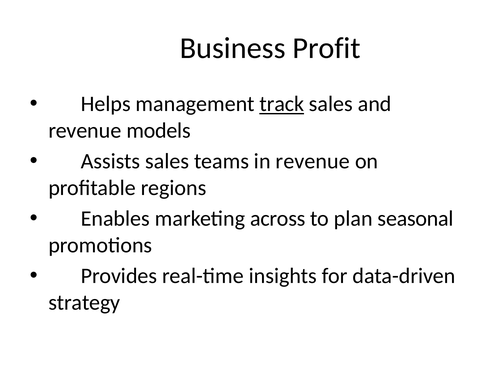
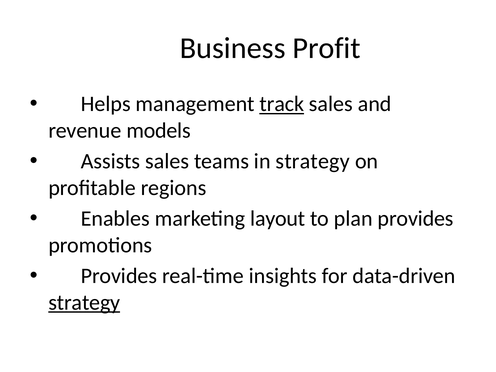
in revenue: revenue -> strategy
across: across -> layout
seasonal: seasonal -> provides
strategy at (84, 303) underline: none -> present
